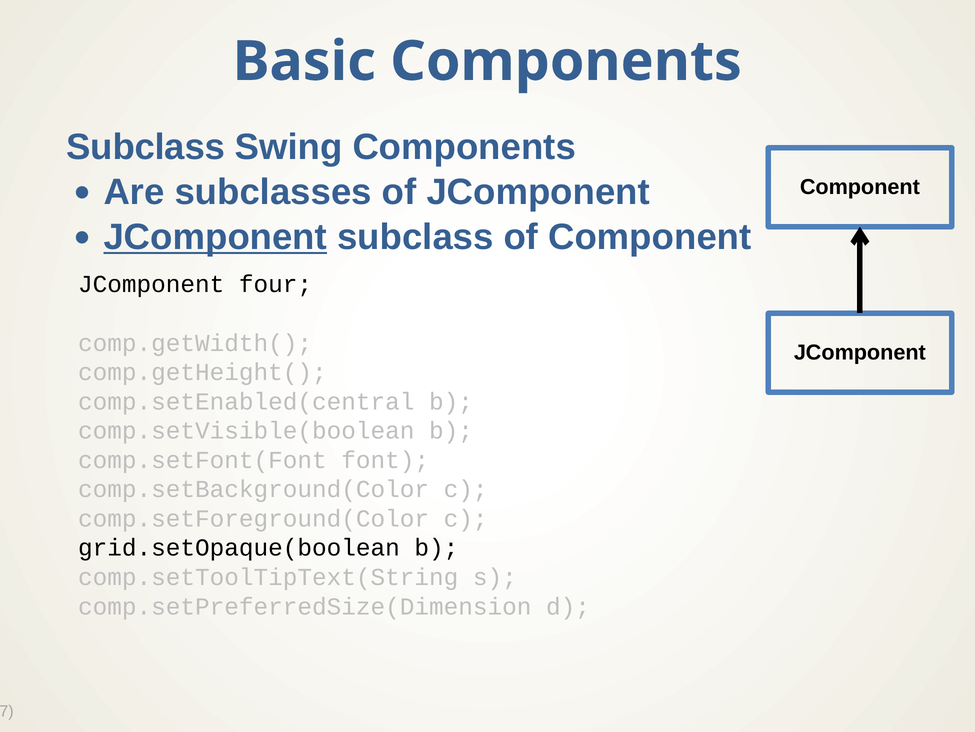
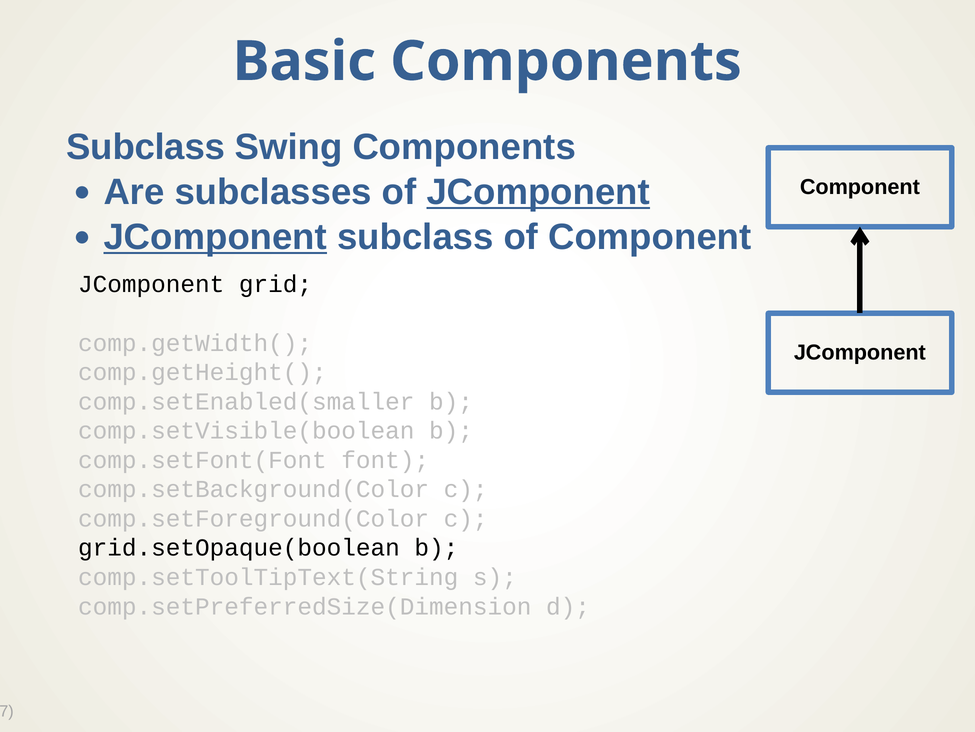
JComponent at (538, 192) underline: none -> present
four: four -> grid
comp.setEnabled(central: comp.setEnabled(central -> comp.setEnabled(smaller
